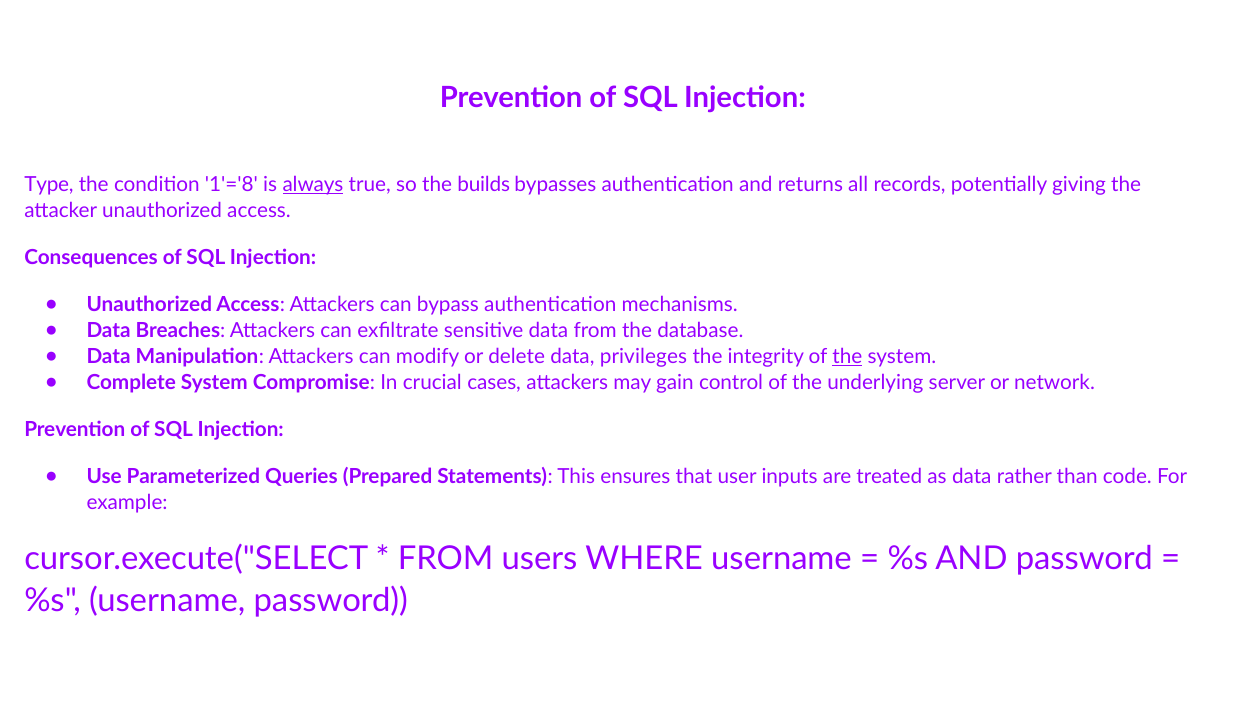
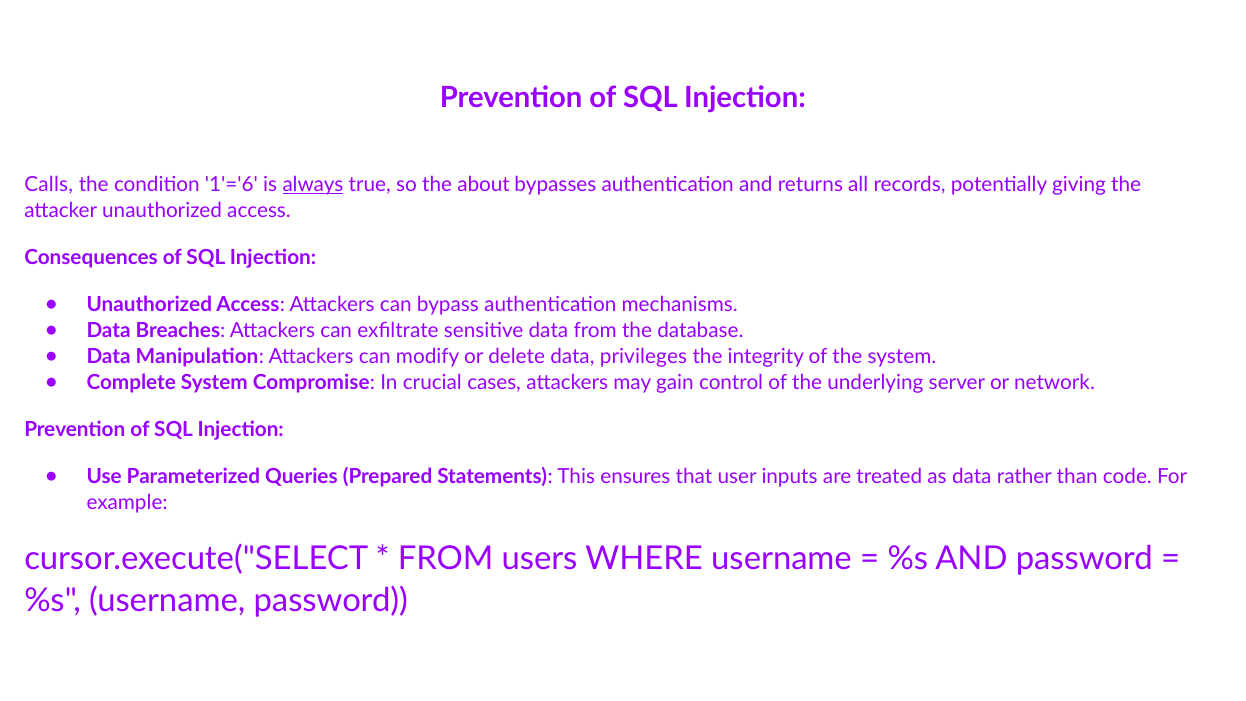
Type: Type -> Calls
1'='8: 1'='8 -> 1'='6
builds: builds -> about
the at (847, 357) underline: present -> none
